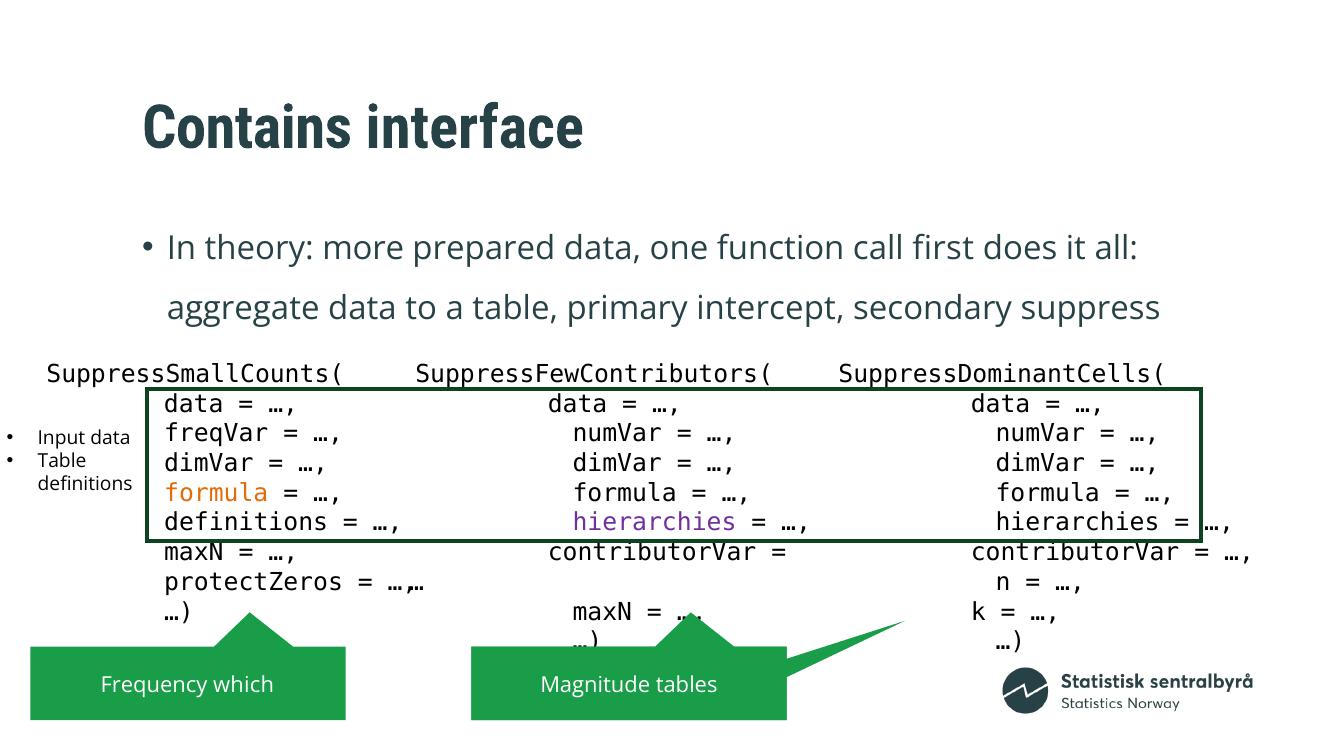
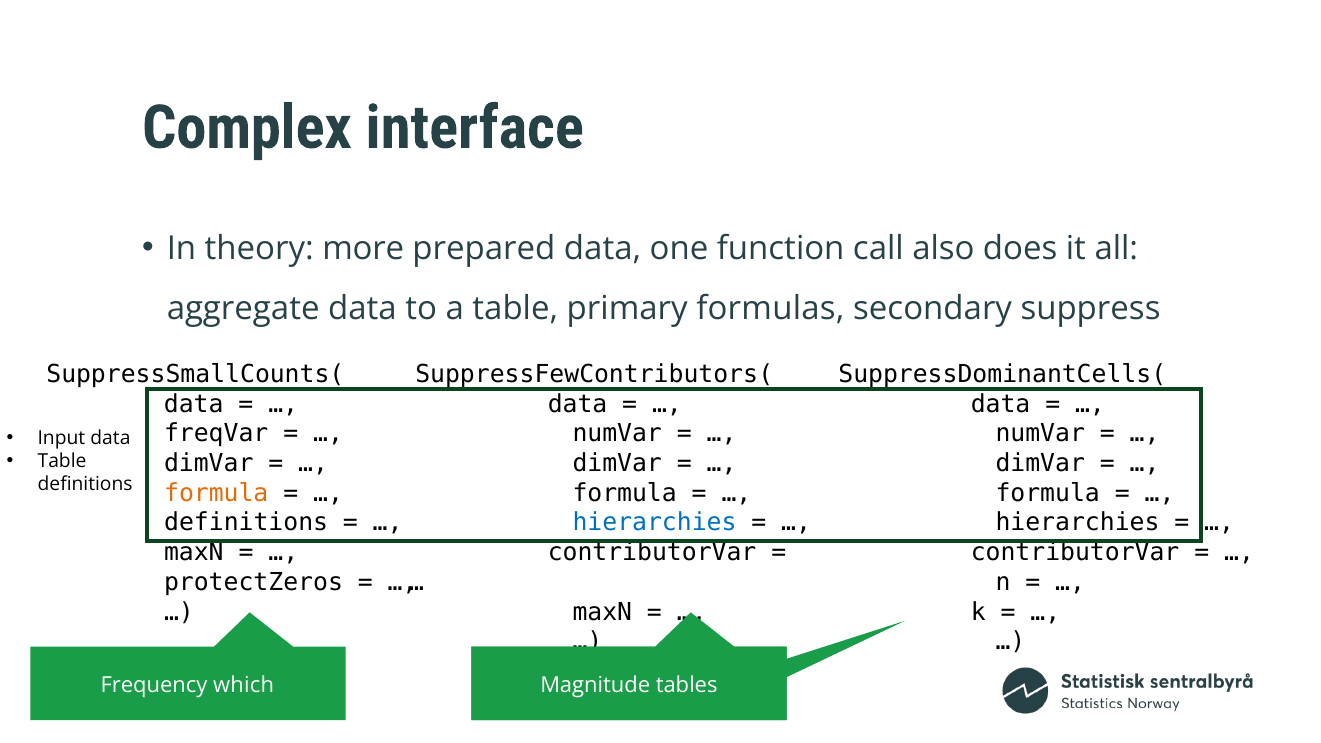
Contains: Contains -> Complex
first: first -> also
intercept: intercept -> formulas
hierarchies at (655, 523) colour: purple -> blue
